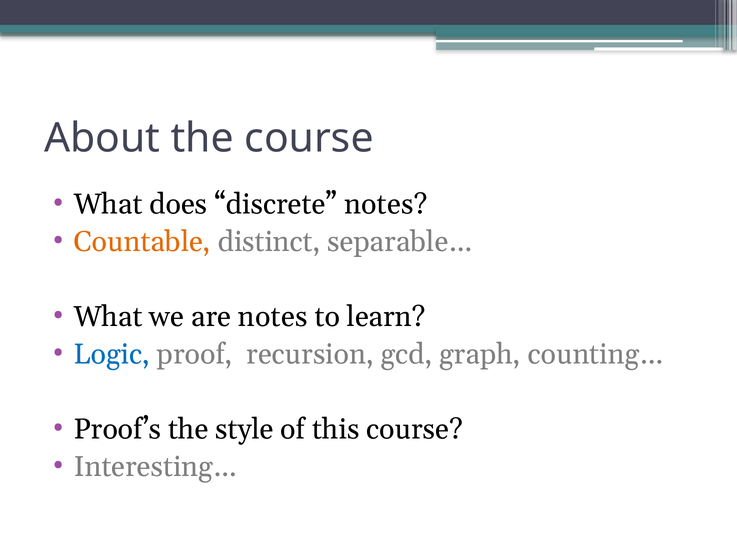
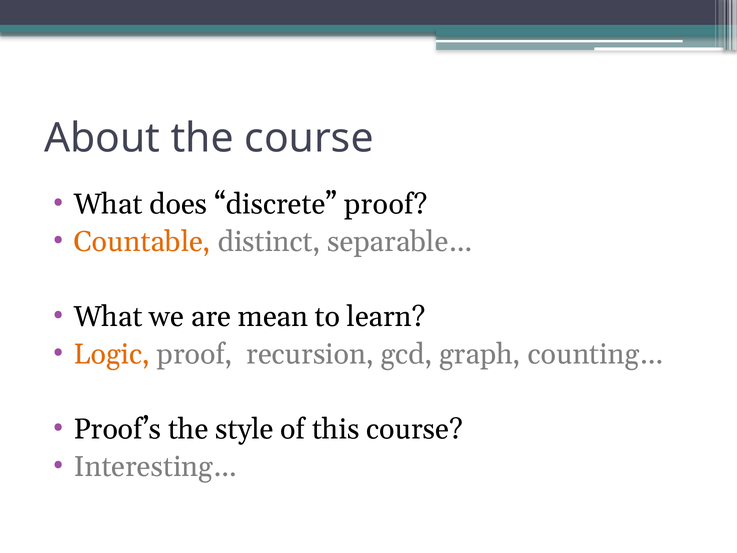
discrete notes: notes -> proof
are notes: notes -> mean
Logic colour: blue -> orange
